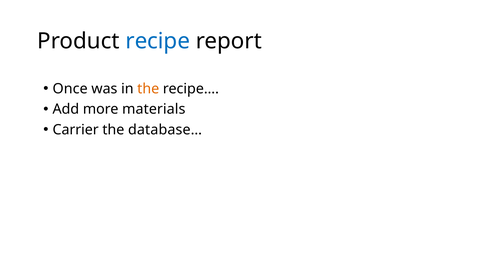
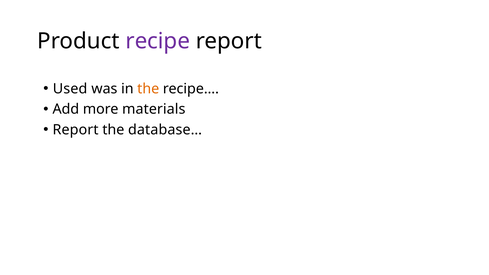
recipe colour: blue -> purple
Once: Once -> Used
Carrier at (76, 130): Carrier -> Report
